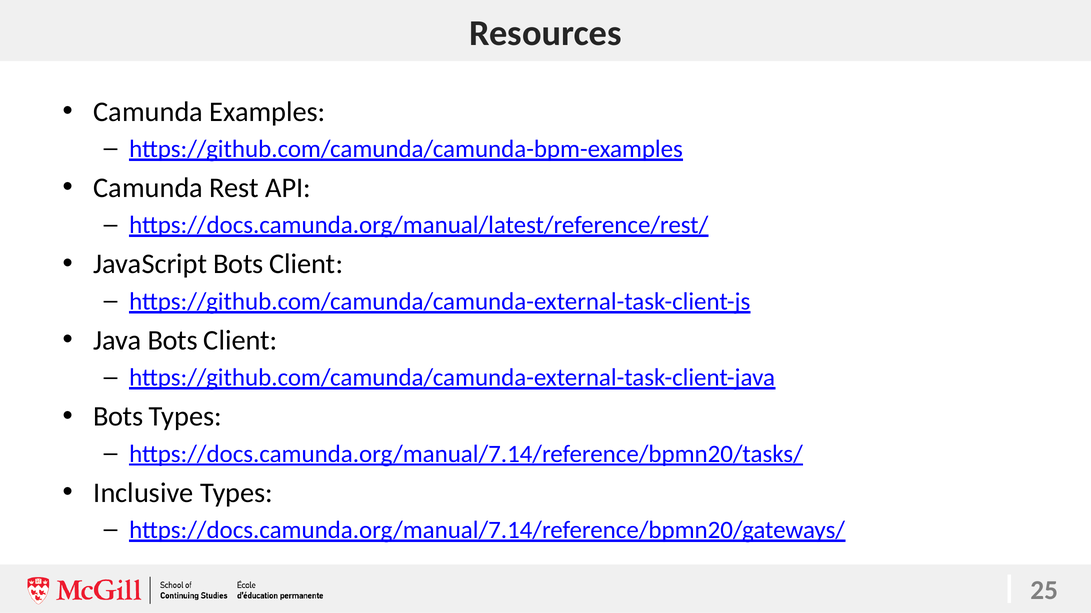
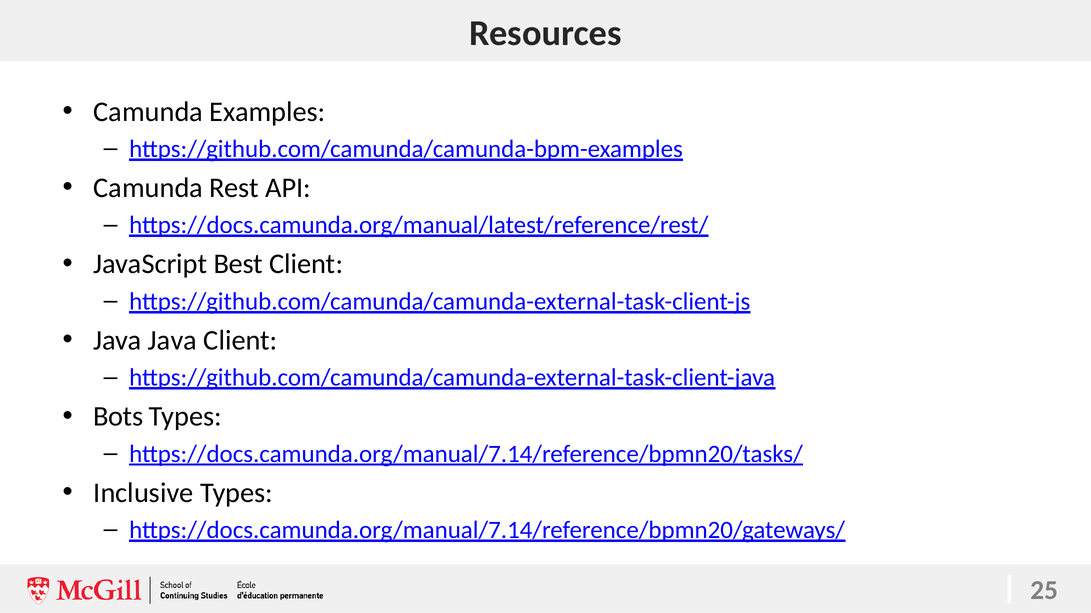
JavaScript Bots: Bots -> Best
Java Bots: Bots -> Java
